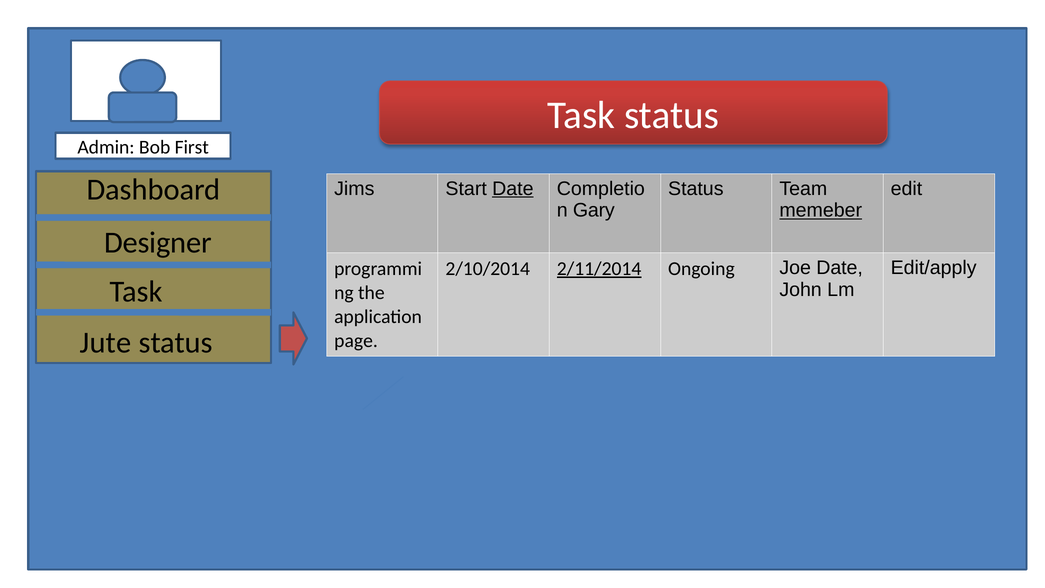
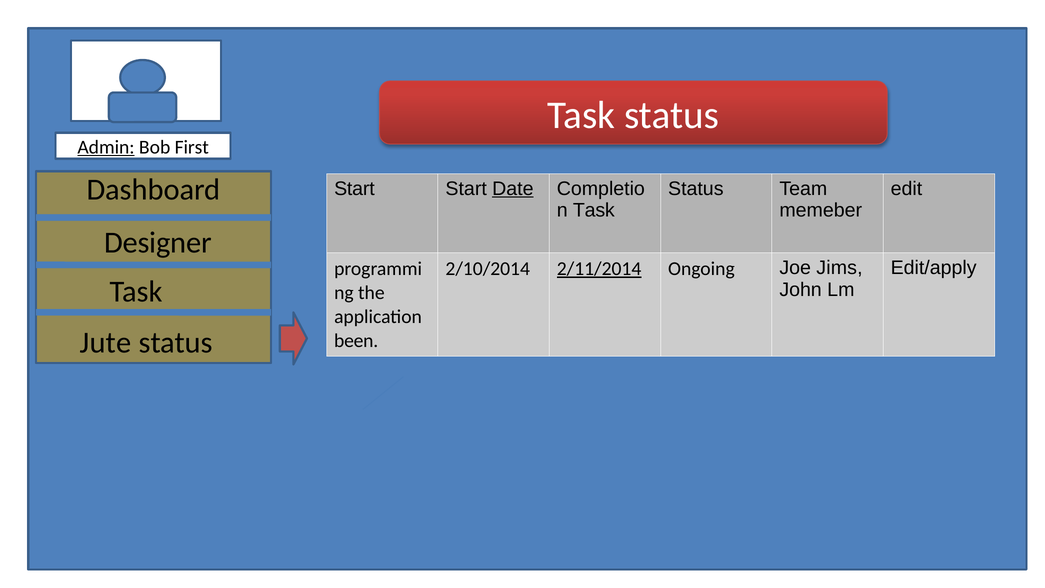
Admin underline: none -> present
Jims at (354, 189): Jims -> Start
Gary at (594, 210): Gary -> Task
memeber underline: present -> none
Joe Date: Date -> Jims
page: page -> been
